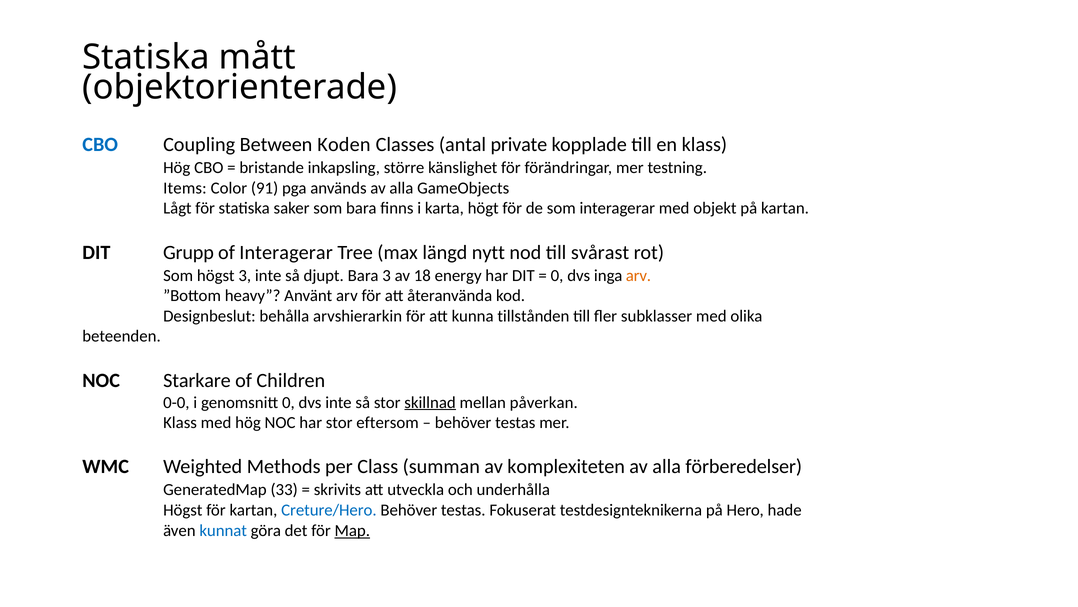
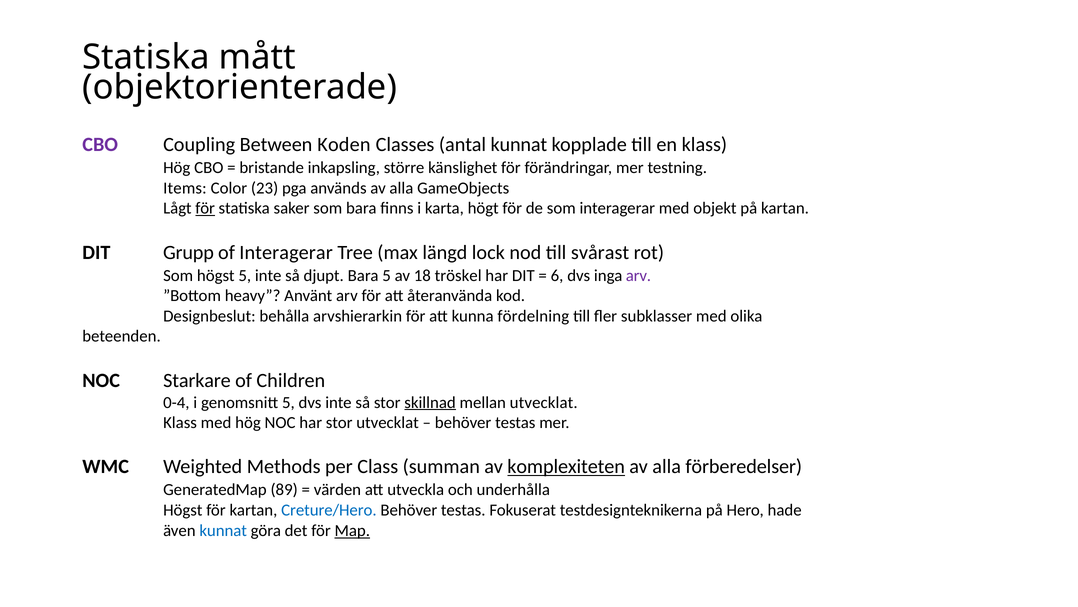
CBO at (100, 144) colour: blue -> purple
antal private: private -> kunnat
91: 91 -> 23
för at (205, 208) underline: none -> present
nytt: nytt -> lock
högst 3: 3 -> 5
Bara 3: 3 -> 5
energy: energy -> tröskel
0 at (557, 275): 0 -> 6
arv at (638, 275) colour: orange -> purple
tillstånden: tillstånden -> fördelning
0-0: 0-0 -> 0-4
genomsnitt 0: 0 -> 5
mellan påverkan: påverkan -> utvecklat
stor eftersom: eftersom -> utvecklat
komplexiteten underline: none -> present
33: 33 -> 89
skrivits: skrivits -> värden
